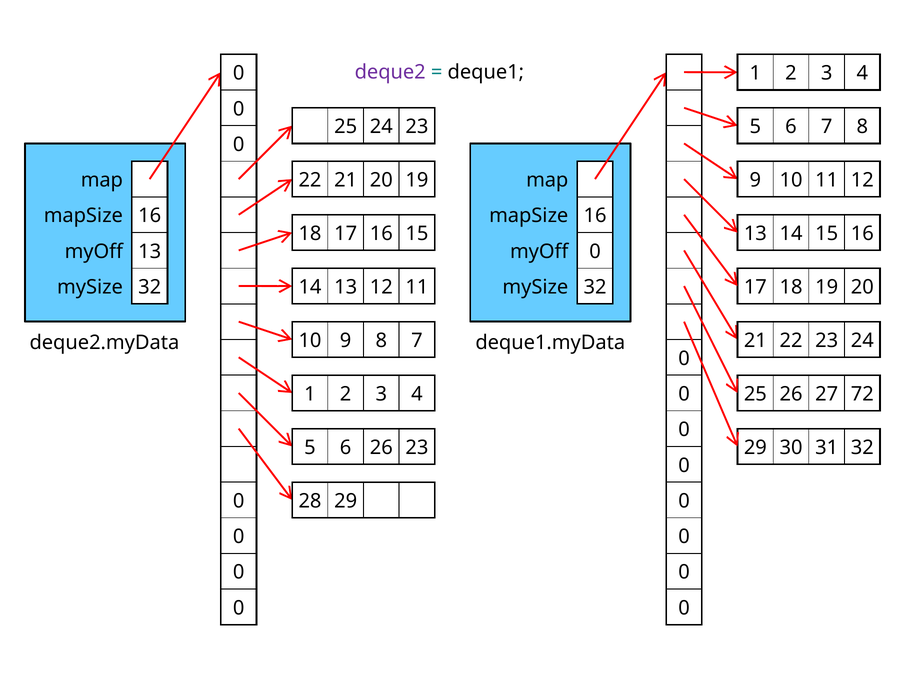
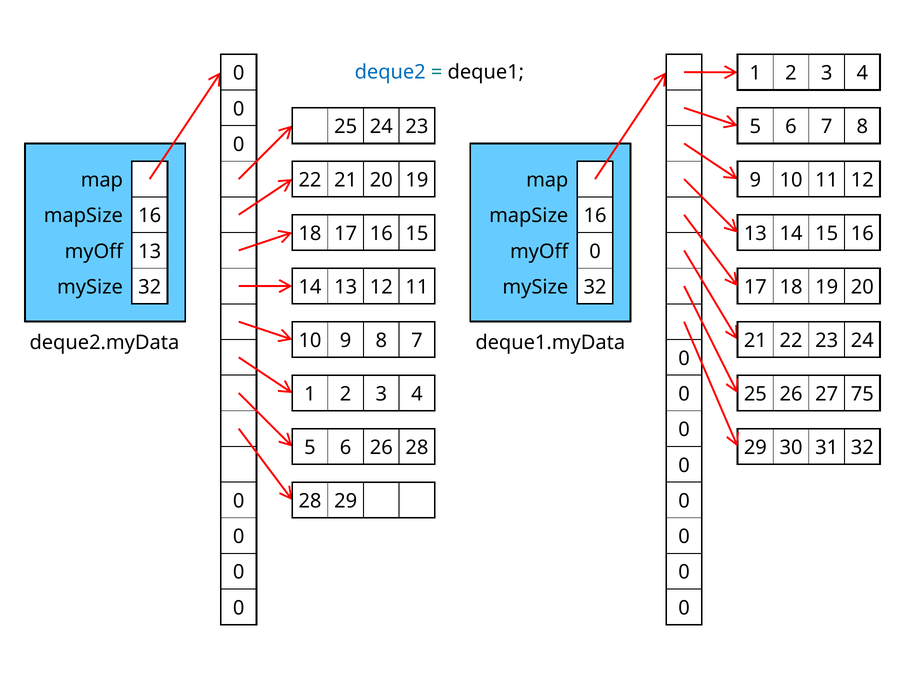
deque2 colour: purple -> blue
72: 72 -> 75
26 23: 23 -> 28
